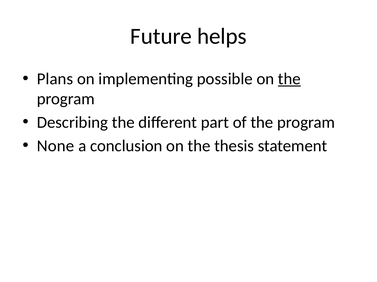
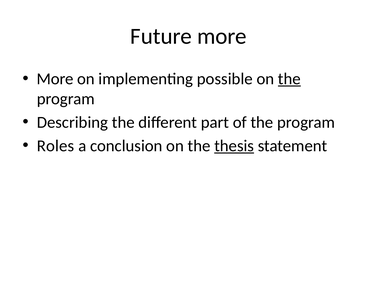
Future helps: helps -> more
Plans at (55, 79): Plans -> More
None: None -> Roles
thesis underline: none -> present
